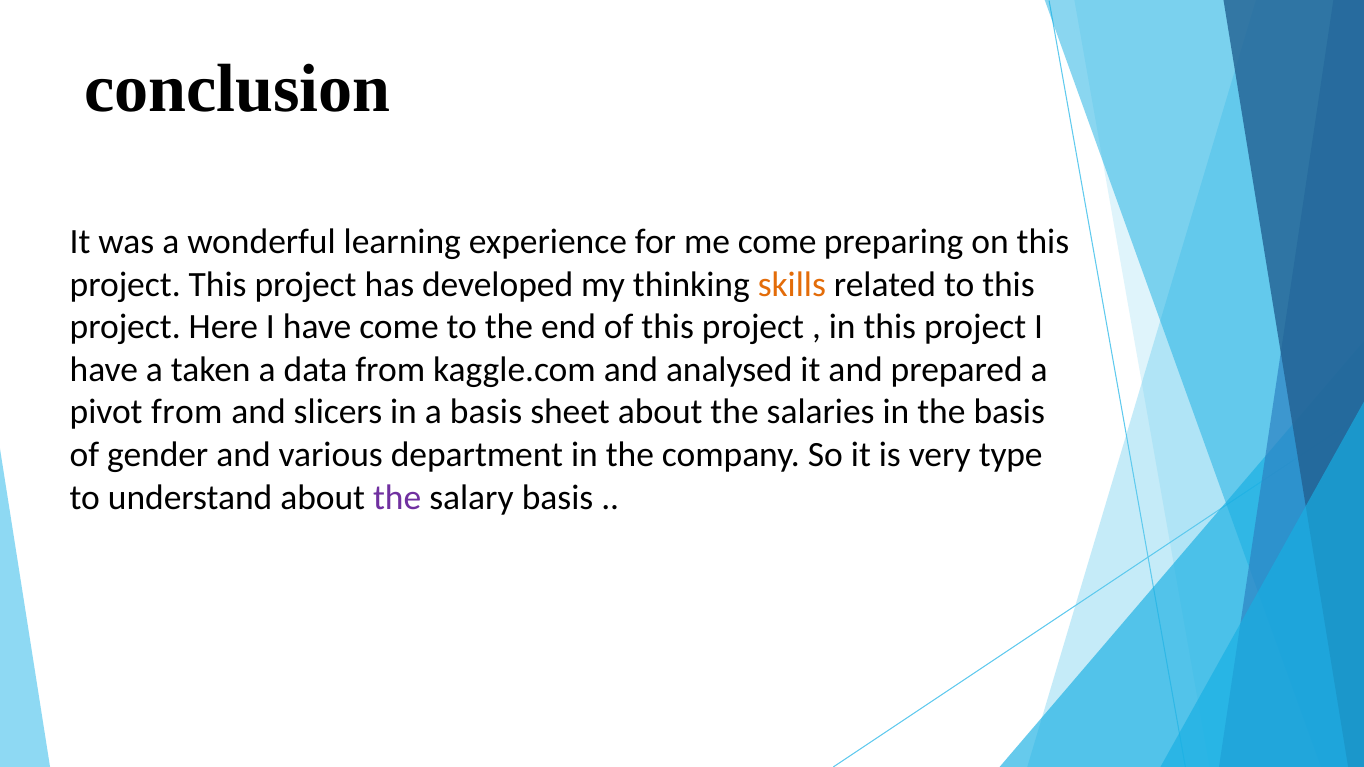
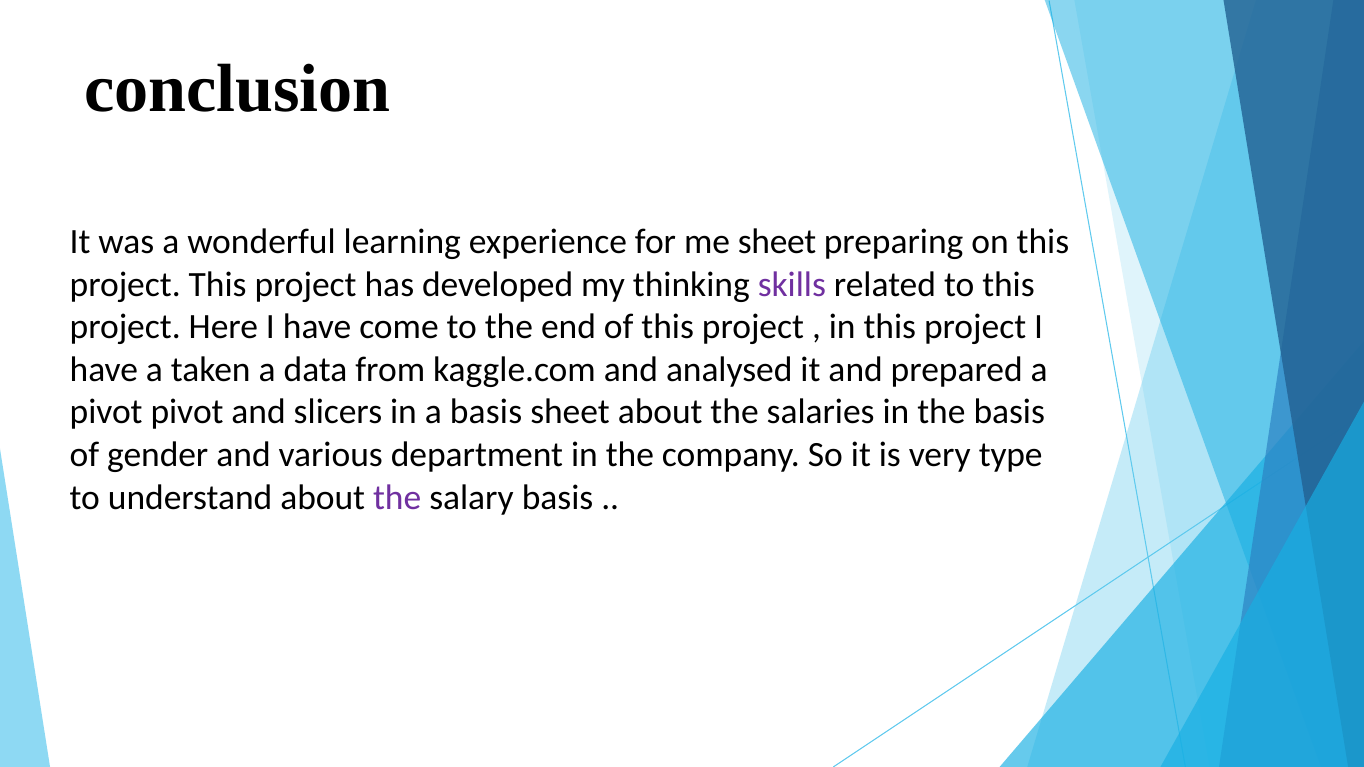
me come: come -> sheet
skills colour: orange -> purple
pivot from: from -> pivot
